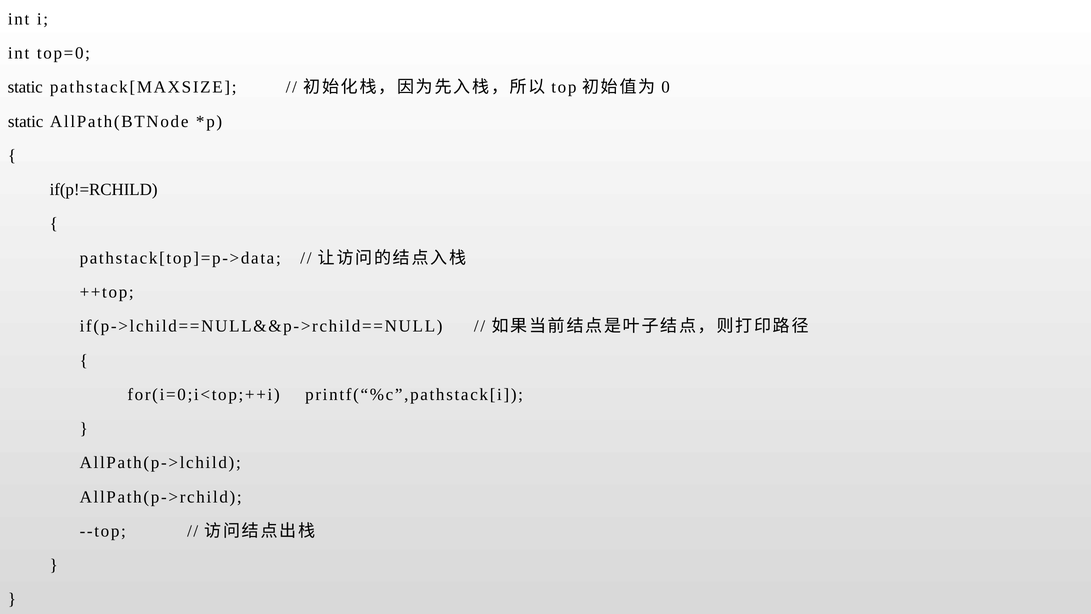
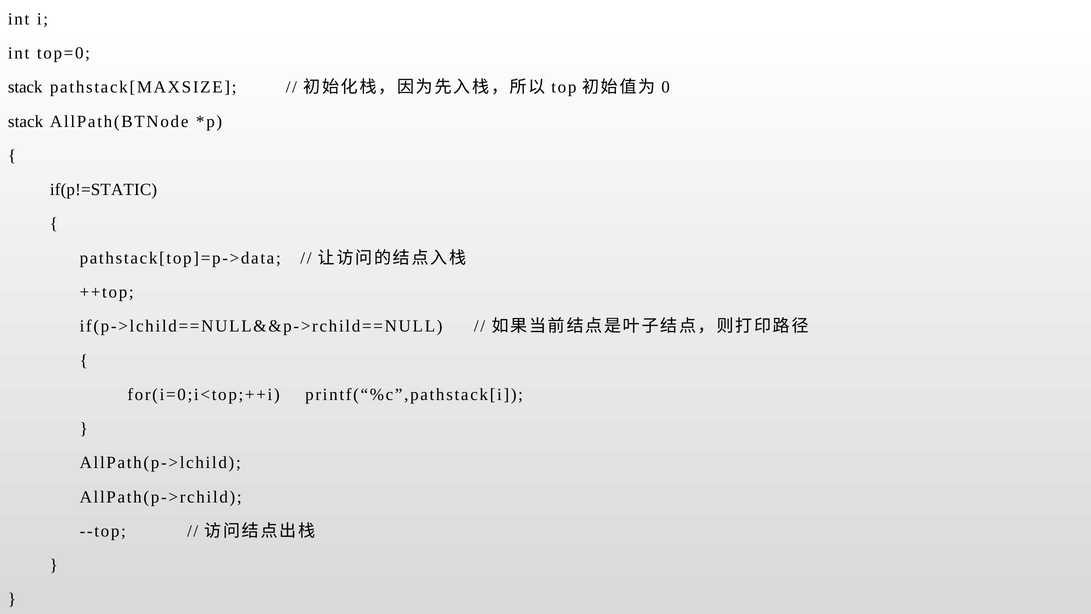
static at (25, 87): static -> stack
static at (26, 121): static -> stack
if(p!=RCHILD: if(p!=RCHILD -> if(p!=STATIC
